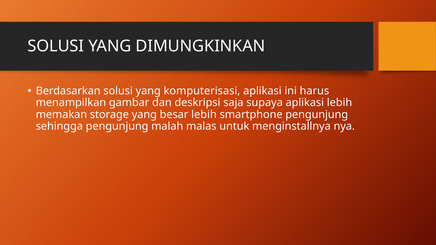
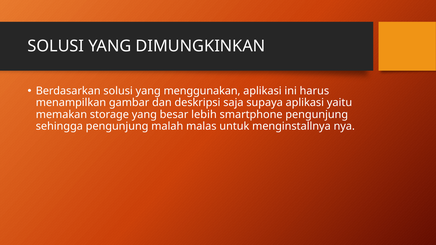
komputerisasi: komputerisasi -> menggunakan
aplikasi lebih: lebih -> yaitu
